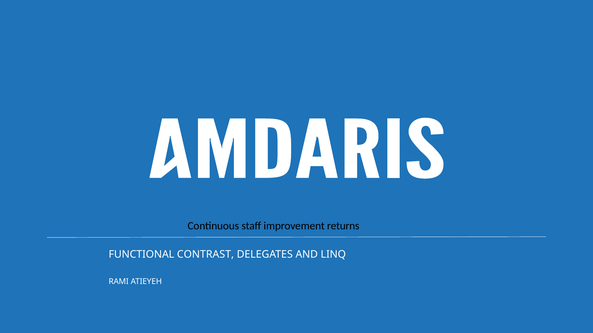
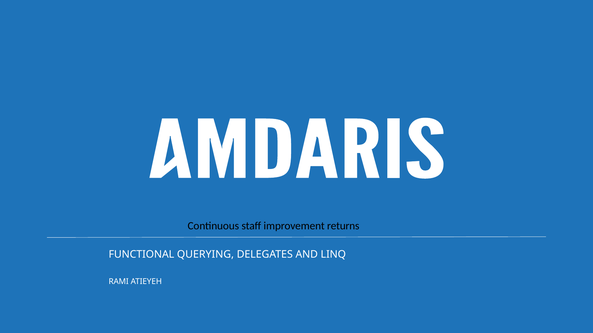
CONTRAST: CONTRAST -> QUERYING
